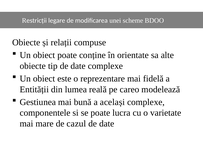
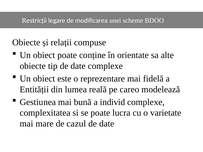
același: același -> individ
componentele: componentele -> complexitatea
